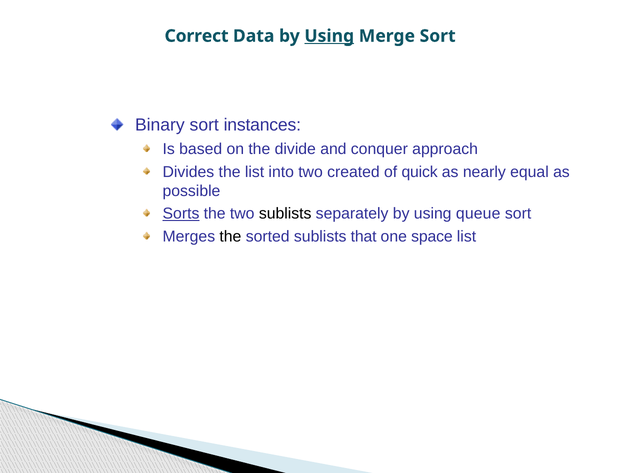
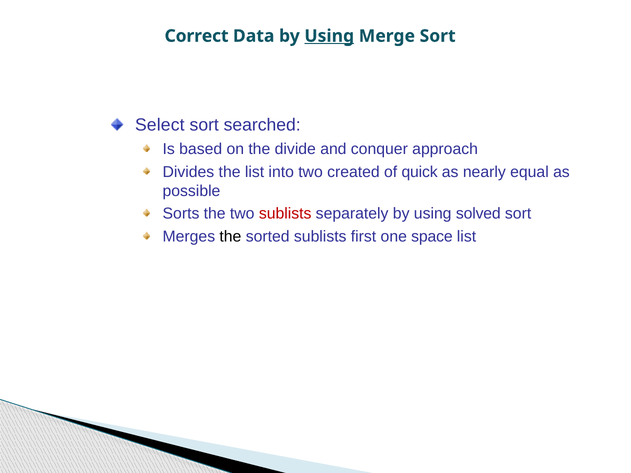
Binary: Binary -> Select
instances: instances -> searched
Sorts underline: present -> none
sublists at (285, 214) colour: black -> red
queue: queue -> solved
that: that -> first
